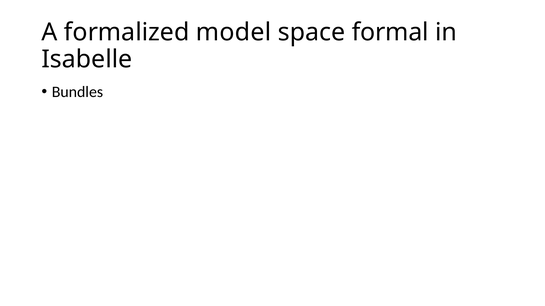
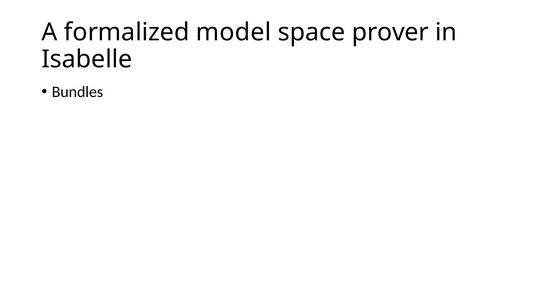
formal: formal -> prover
